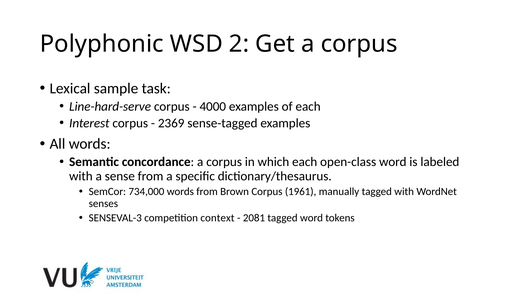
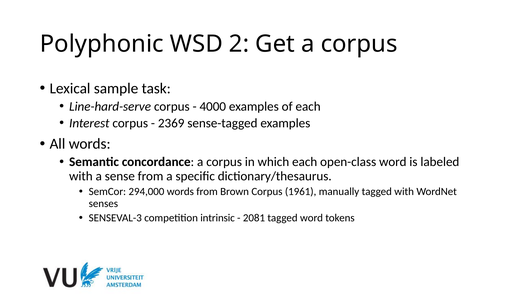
734,000: 734,000 -> 294,000
context: context -> intrinsic
